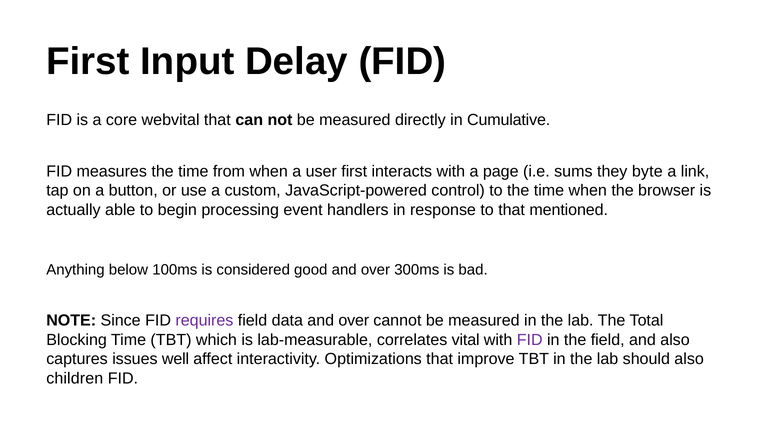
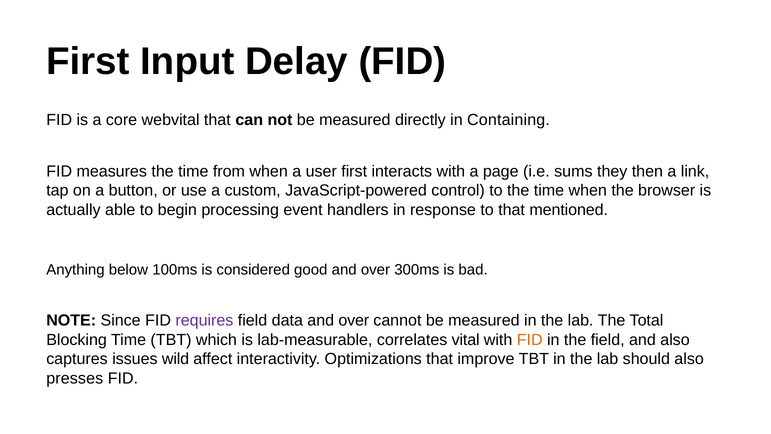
Cumulative: Cumulative -> Containing
byte: byte -> then
FID at (530, 339) colour: purple -> orange
well: well -> wild
children: children -> presses
